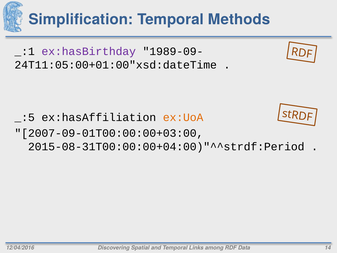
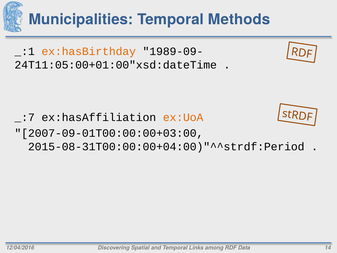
Simplification: Simplification -> Municipalities
ex:hasBirthday colour: purple -> orange
_:5: _:5 -> _:7
